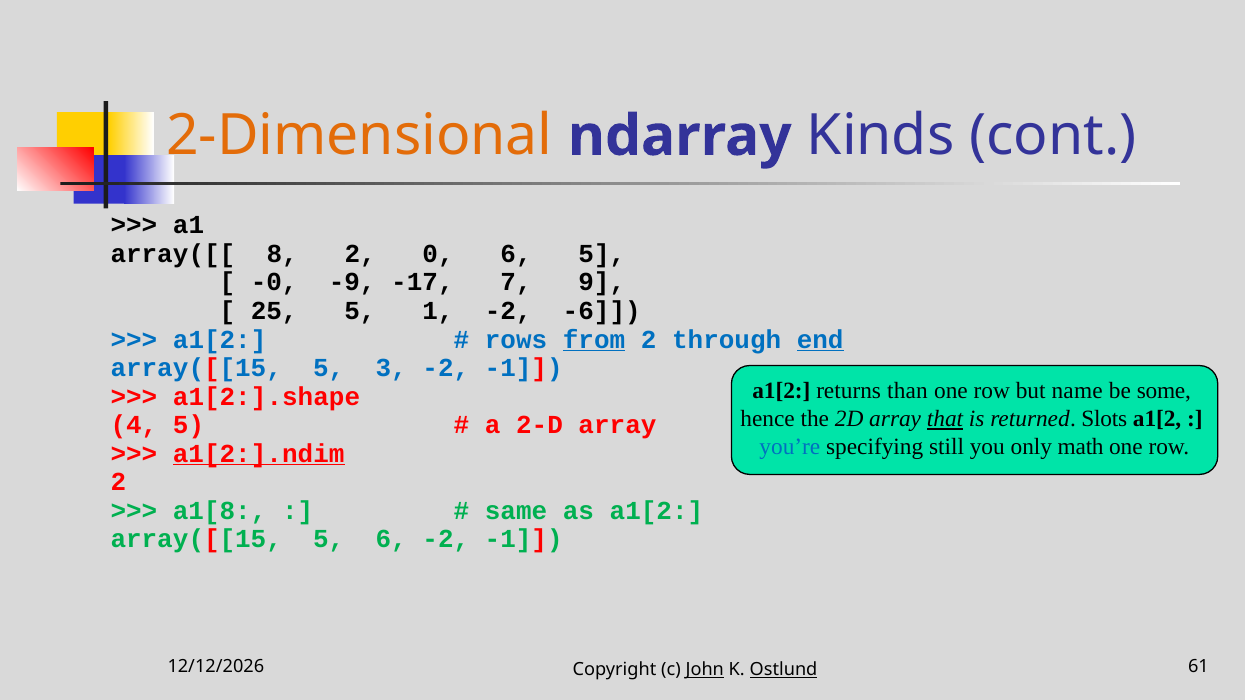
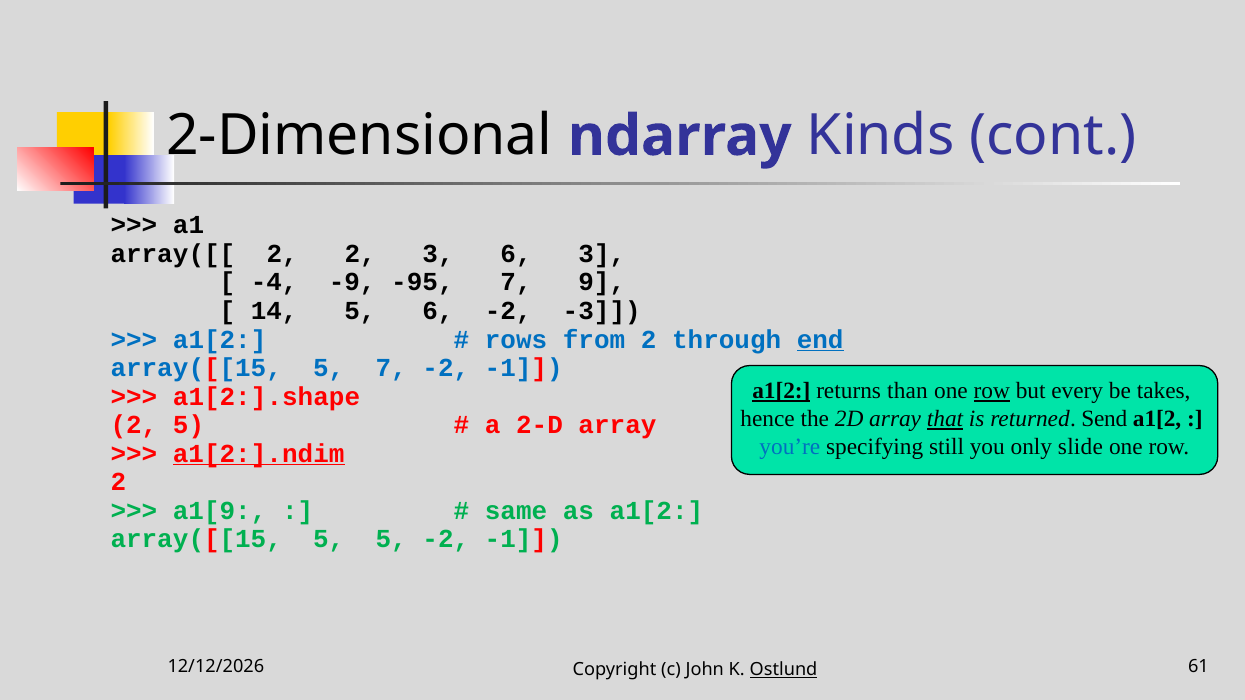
2-Dimensional colour: orange -> black
array([[ 8: 8 -> 2
2 0: 0 -> 3
6 5: 5 -> 3
-0: -0 -> -4
-17: -17 -> -95
25: 25 -> 14
5 1: 1 -> 6
-6: -6 -> -3
from underline: present -> none
5 3: 3 -> 7
a1[2 at (781, 391) underline: none -> present
row at (992, 391) underline: none -> present
name: name -> every
some: some -> takes
Slots: Slots -> Send
4 at (134, 425): 4 -> 2
math: math -> slide
a1[8: a1[8 -> a1[9
5 6: 6 -> 5
John underline: present -> none
